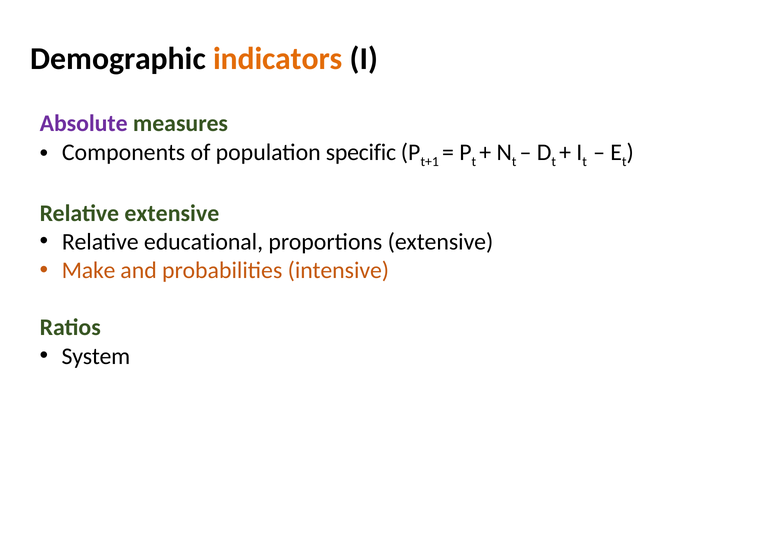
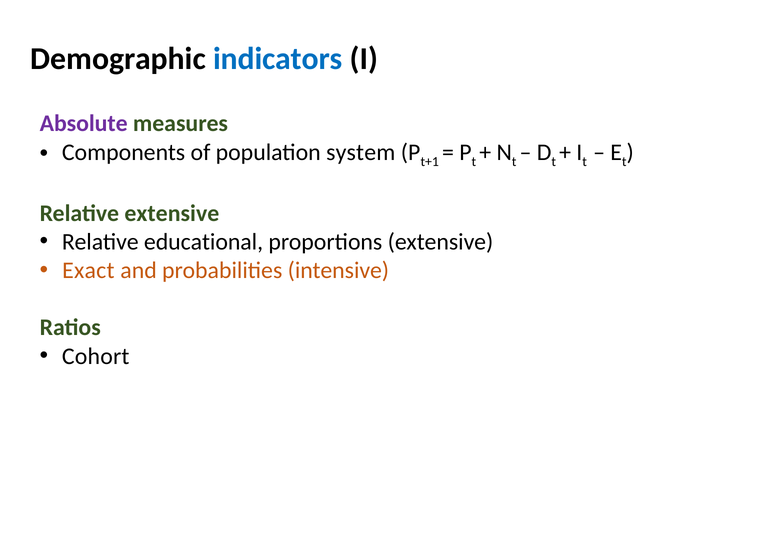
indicators colour: orange -> blue
specific: specific -> system
Make: Make -> Exact
System: System -> Cohort
